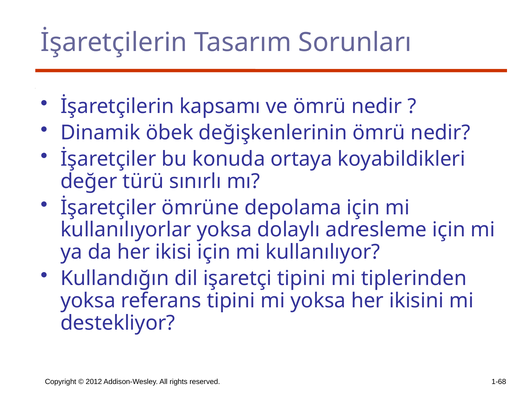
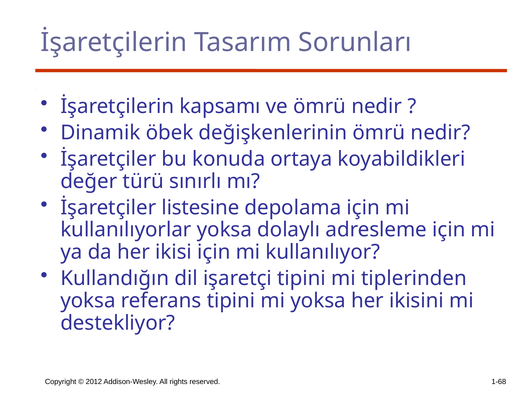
ömrüne: ömrüne -> listesine
